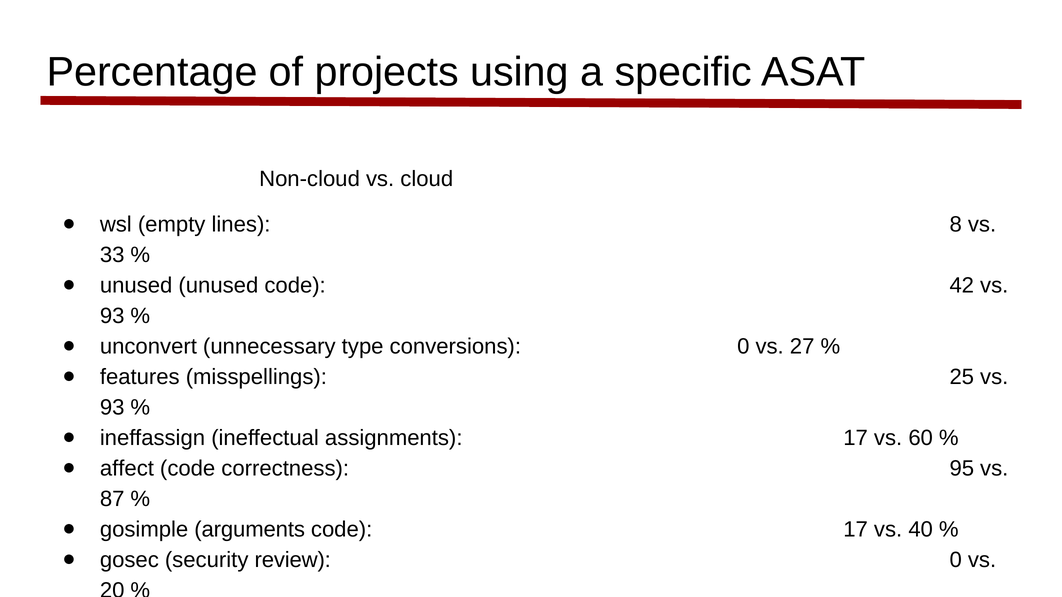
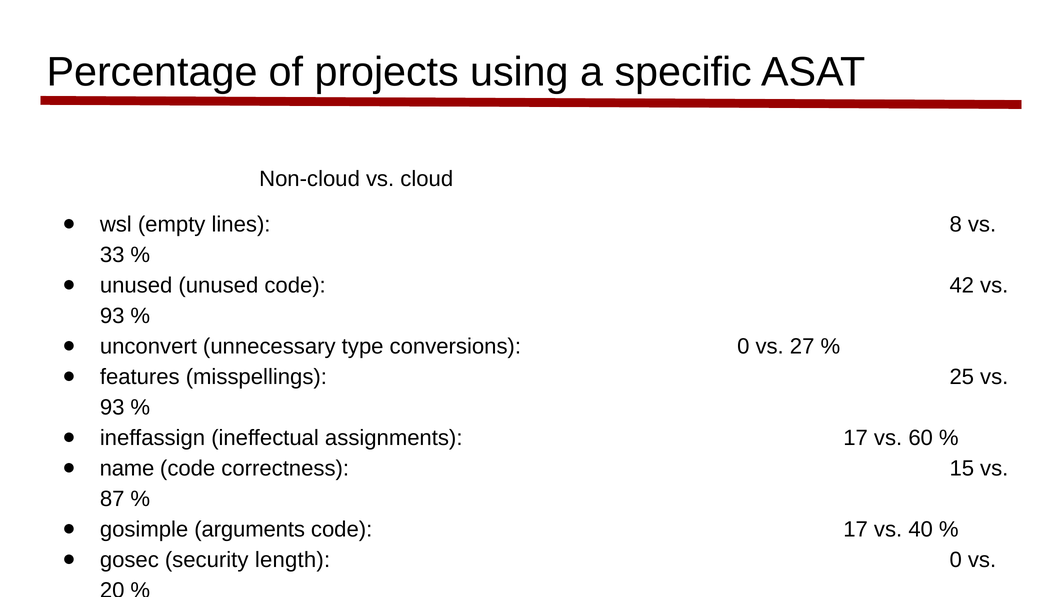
affect: affect -> name
95: 95 -> 15
review: review -> length
